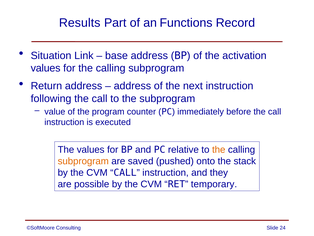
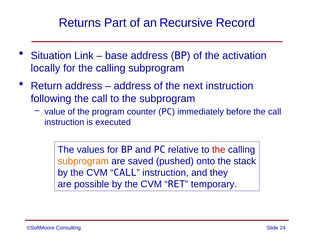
Results: Results -> Returns
Functions: Functions -> Recursive
values at (46, 68): values -> locally
the at (219, 149) colour: orange -> red
